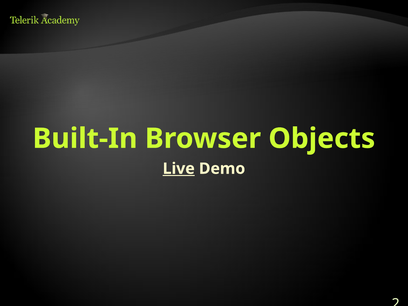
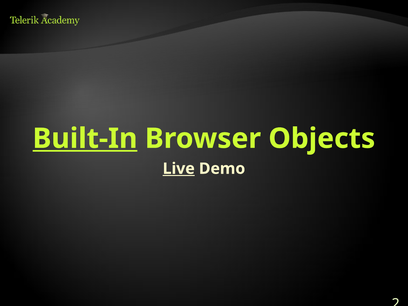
Built-In underline: none -> present
